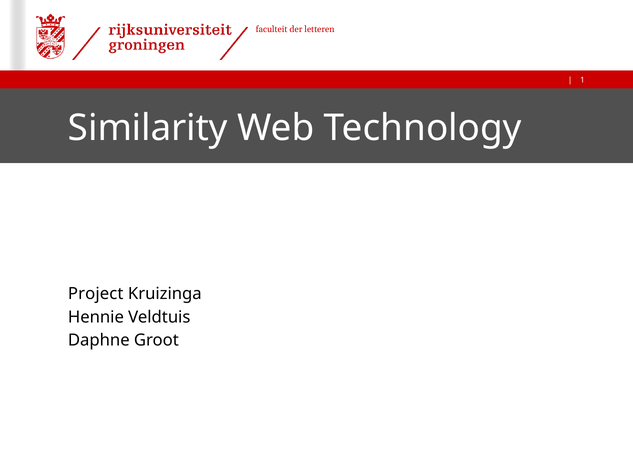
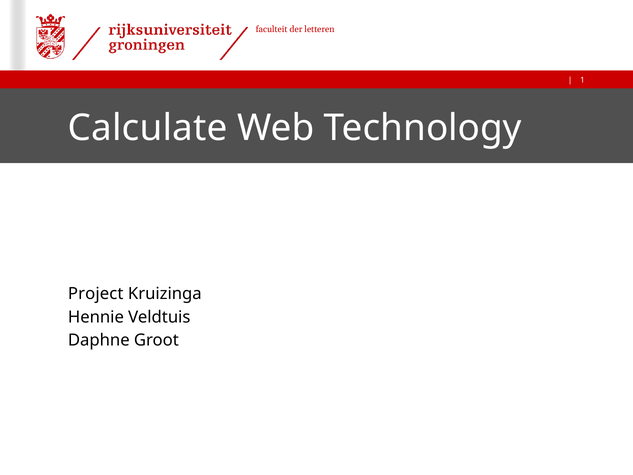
Similarity: Similarity -> Calculate
